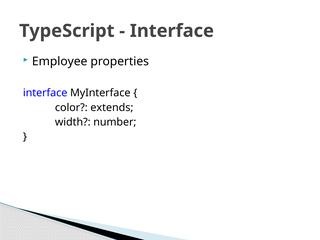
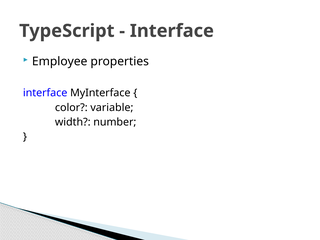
extends: extends -> variable
